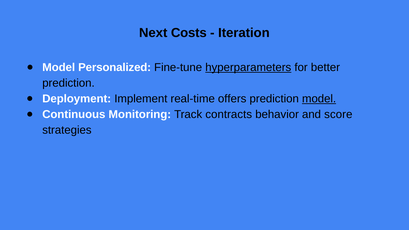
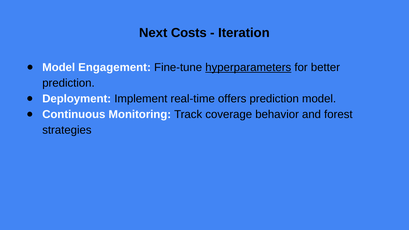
Personalized: Personalized -> Engagement
model at (319, 99) underline: present -> none
contracts: contracts -> coverage
score: score -> forest
